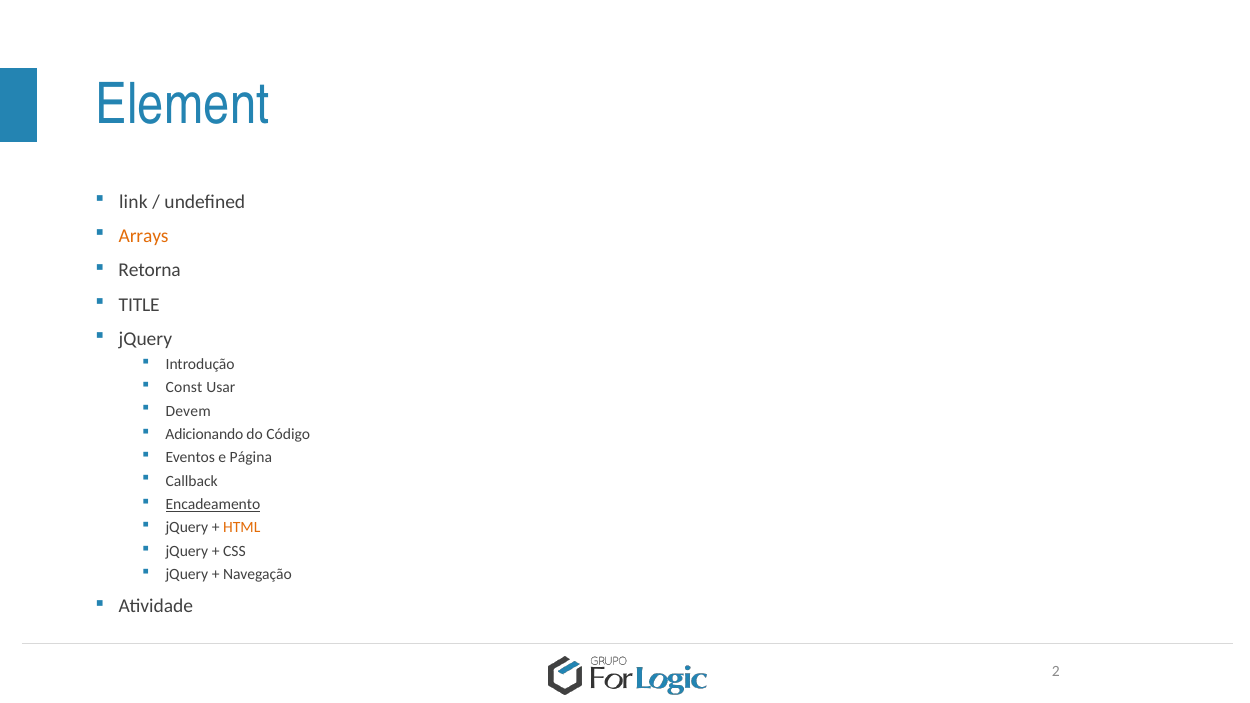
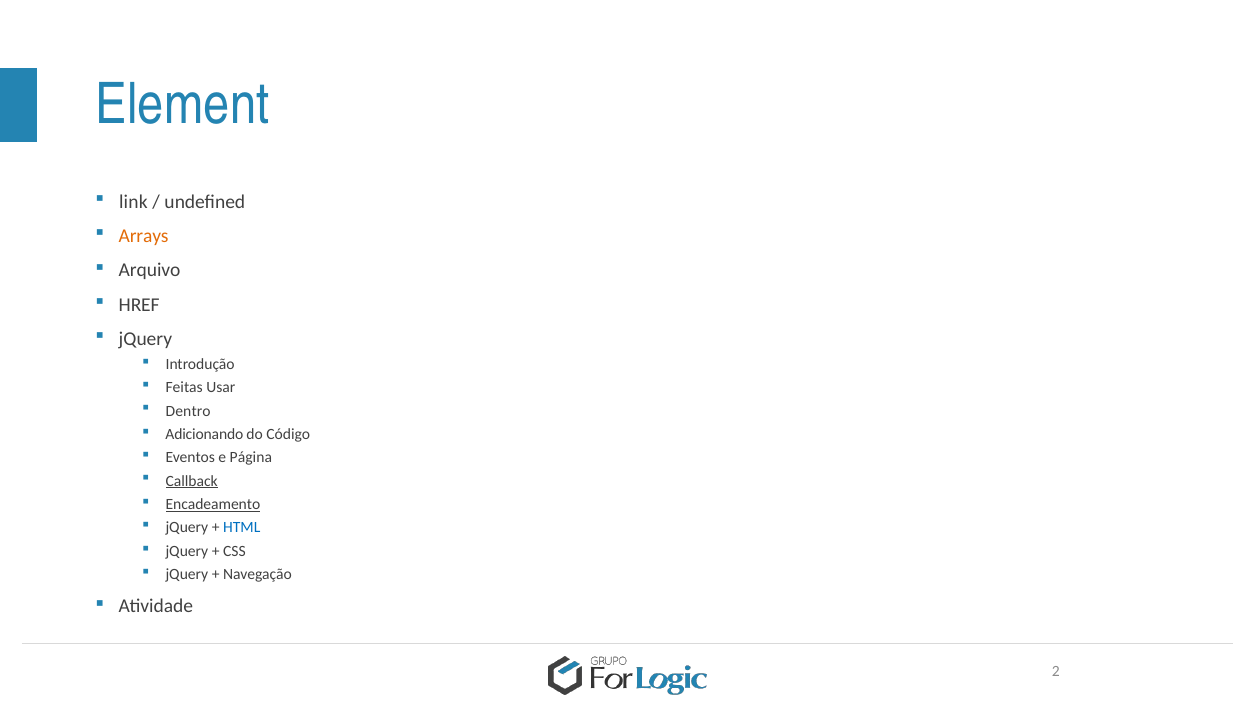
Retorna: Retorna -> Arquivo
TITLE: TITLE -> HREF
Const: Const -> Feitas
Devem: Devem -> Dentro
Callback underline: none -> present
HTML colour: orange -> blue
